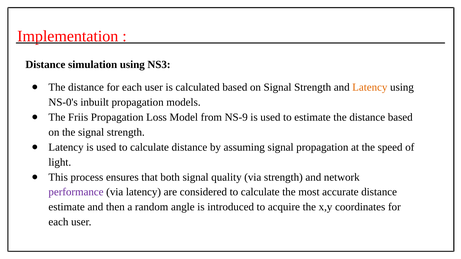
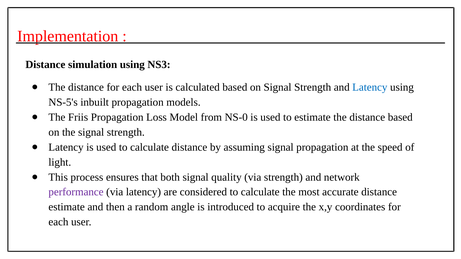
Latency at (370, 87) colour: orange -> blue
NS-0's: NS-0's -> NS-5's
NS-9: NS-9 -> NS-0
